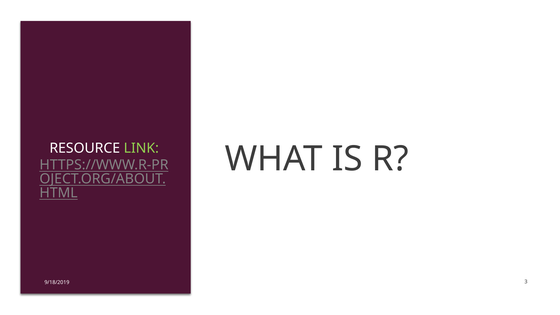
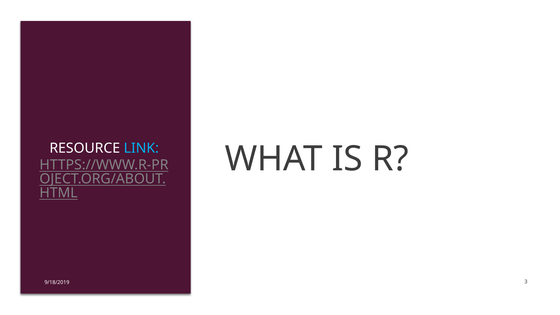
LINK colour: light green -> light blue
